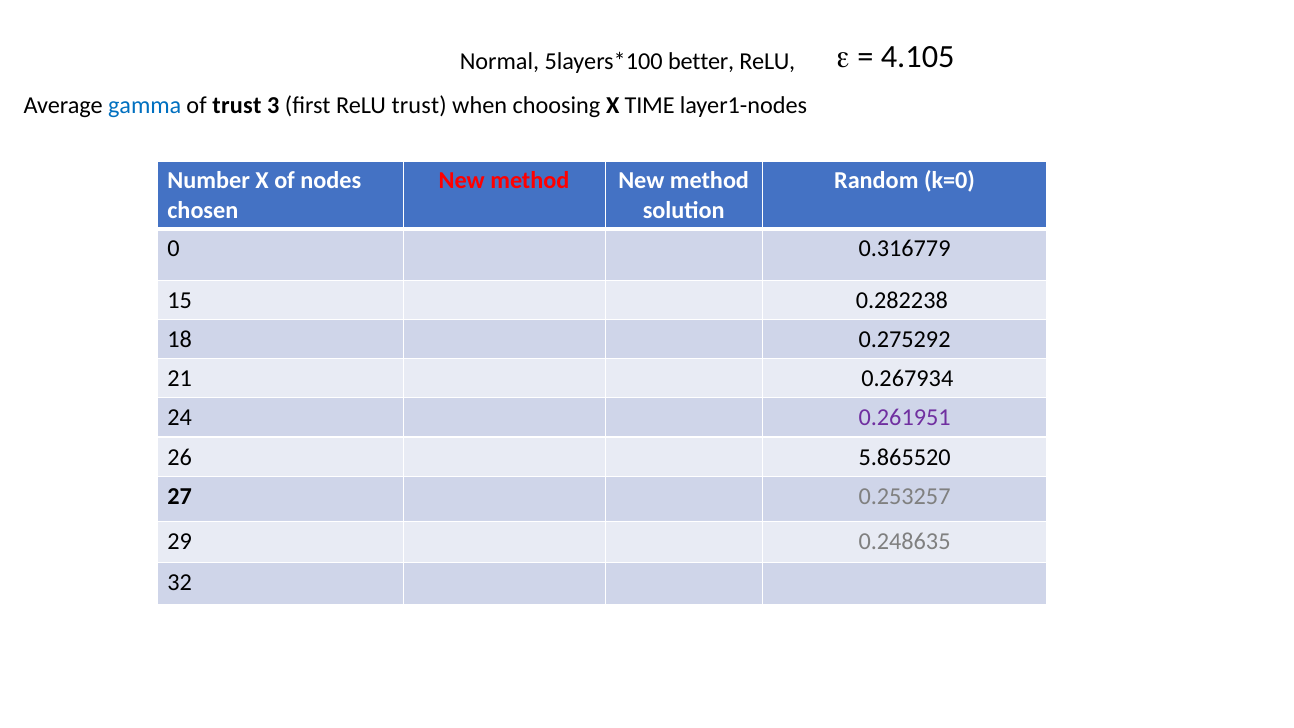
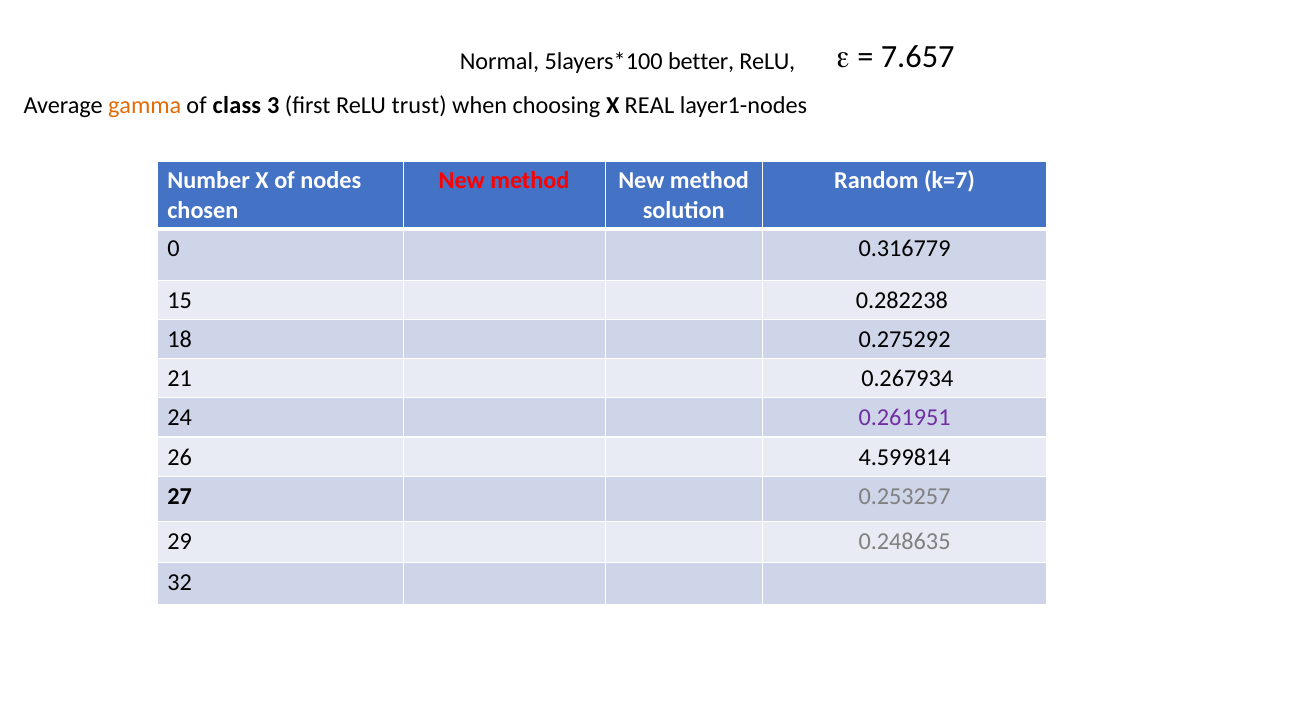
4.105: 4.105 -> 7.657
gamma colour: blue -> orange
of trust: trust -> class
TIME: TIME -> REAL
k=0: k=0 -> k=7
5.865520: 5.865520 -> 4.599814
